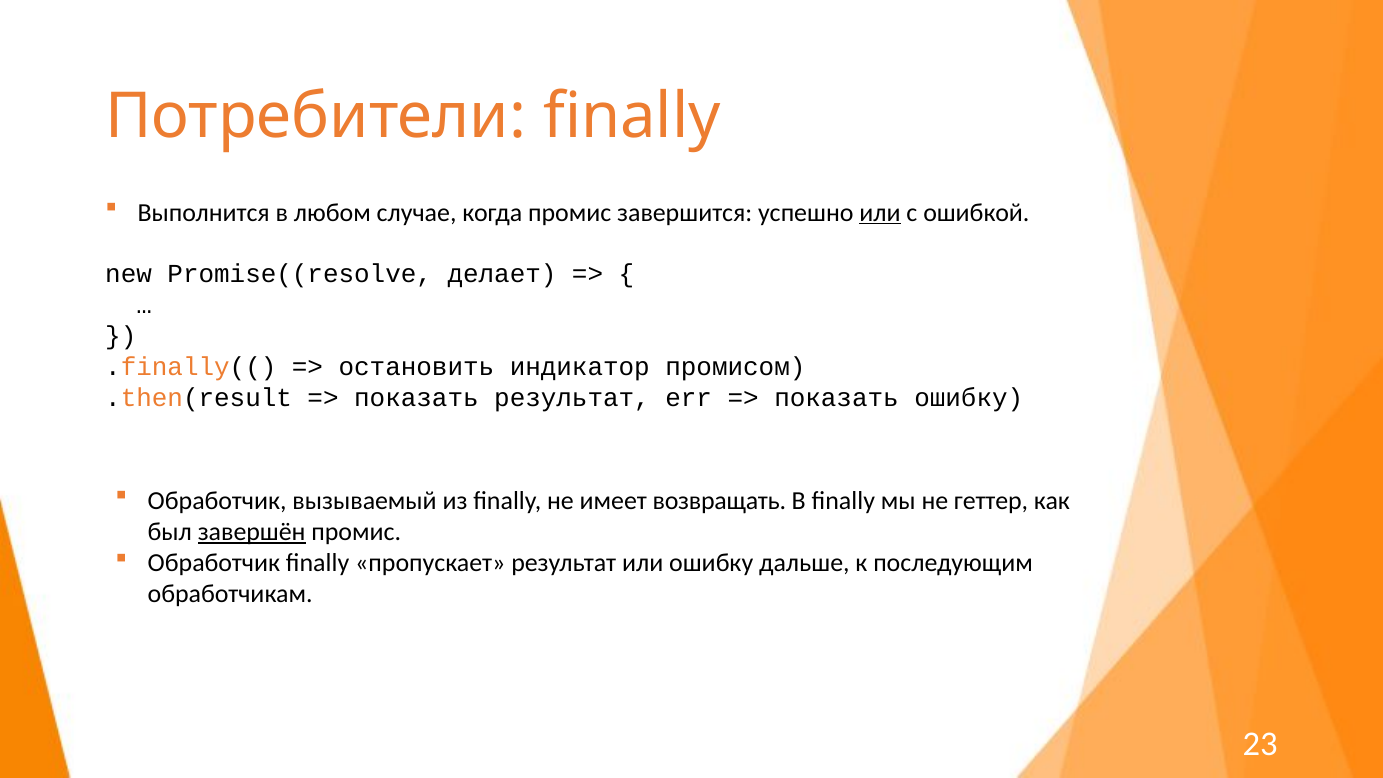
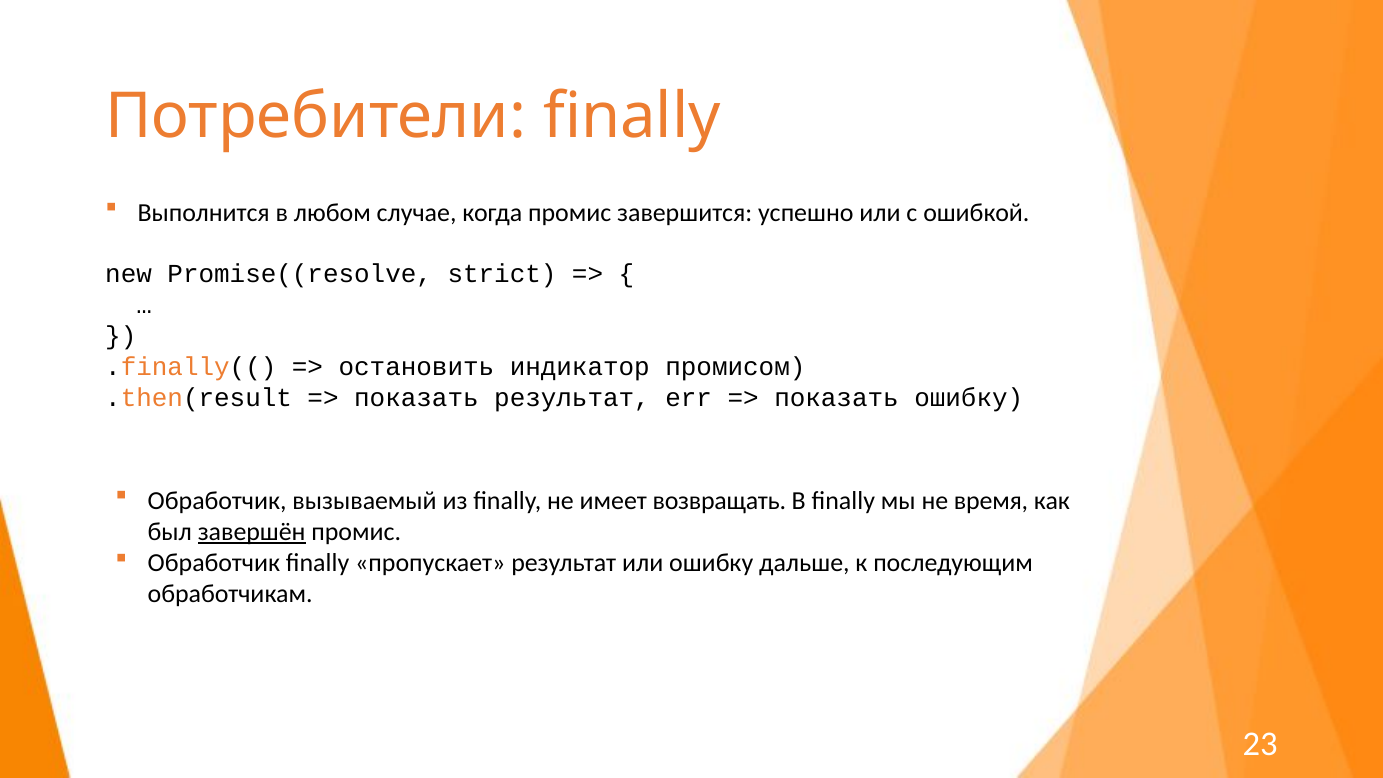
или at (880, 213) underline: present -> none
делает: делает -> strict
геттер: геттер -> время
